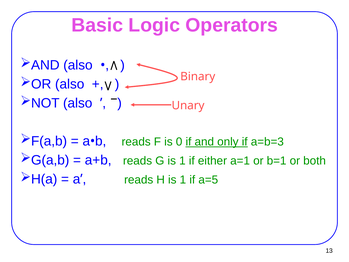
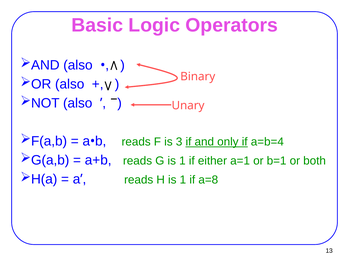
0: 0 -> 3
a=b=3: a=b=3 -> a=b=4
a=5: a=5 -> a=8
